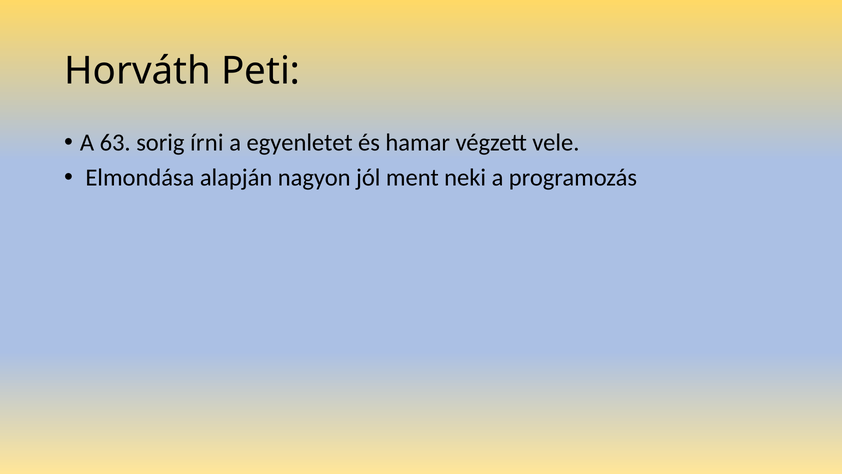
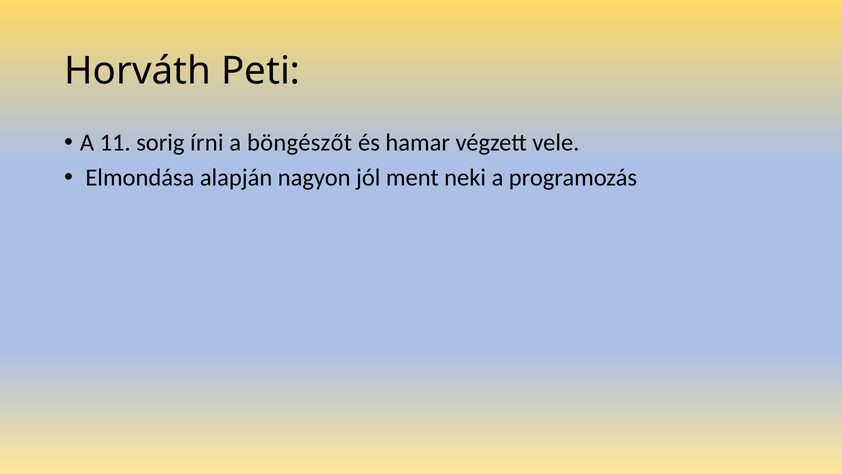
63: 63 -> 11
egyenletet: egyenletet -> böngészőt
